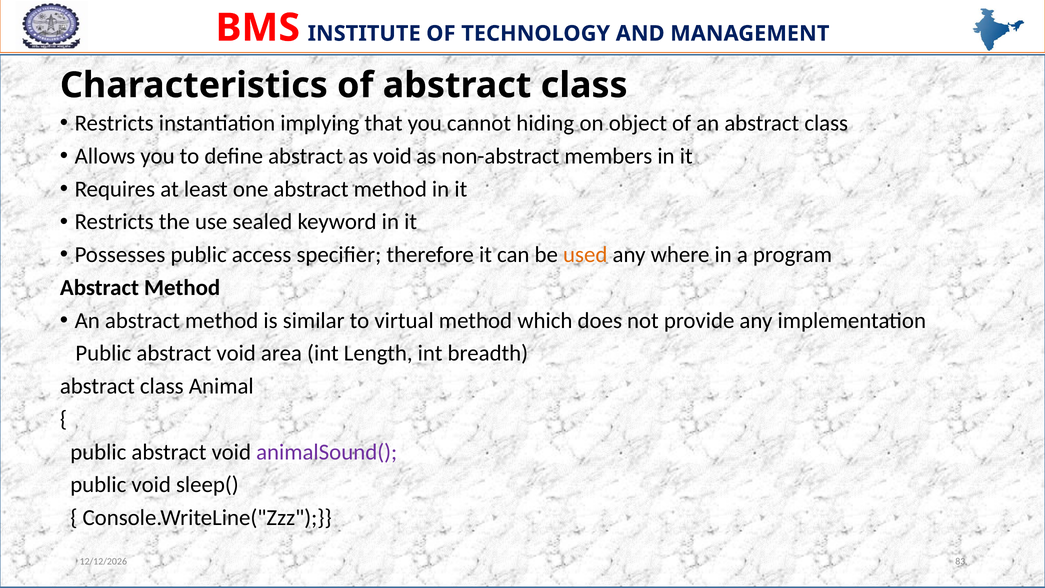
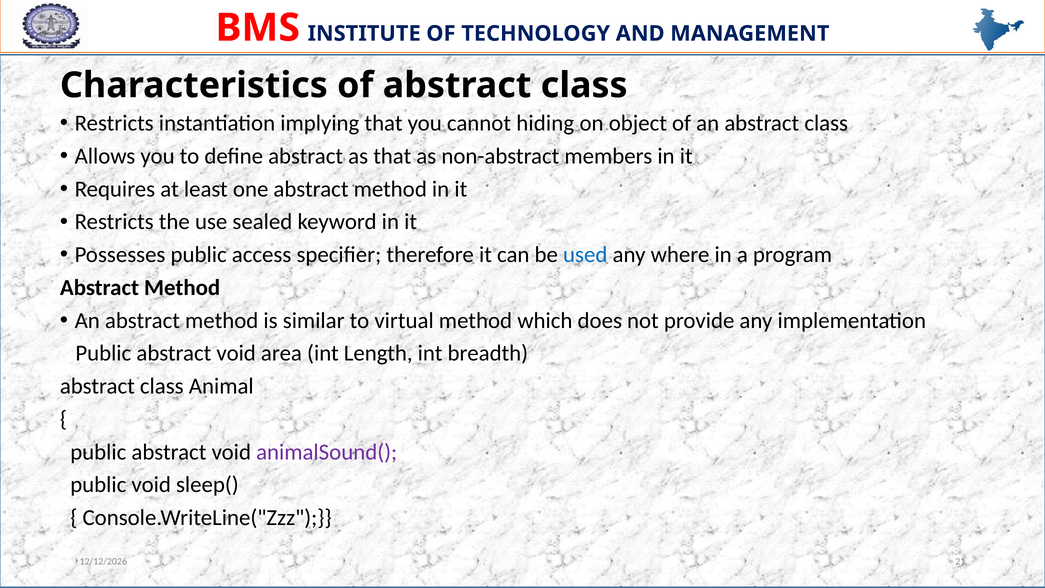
as void: void -> that
used colour: orange -> blue
83: 83 -> 21
